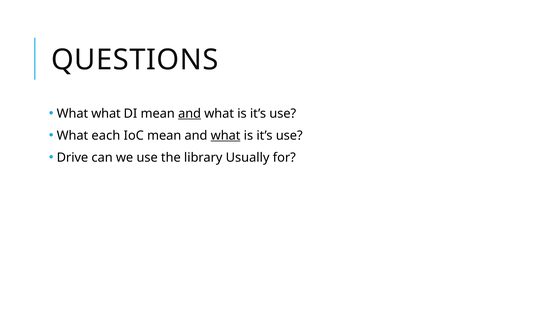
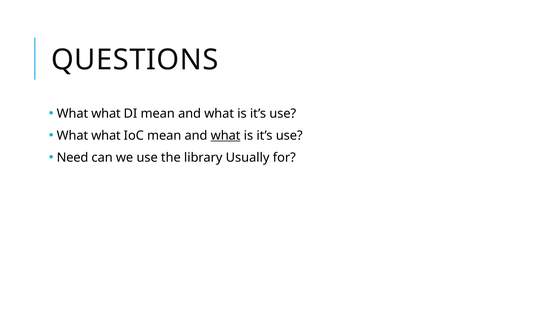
and at (190, 114) underline: present -> none
each at (106, 135): each -> what
Drive: Drive -> Need
